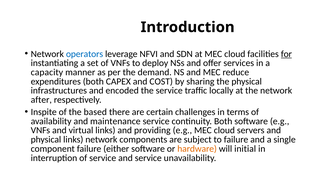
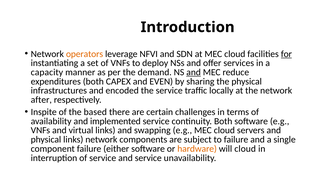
operators colour: blue -> orange
and at (194, 72) underline: none -> present
COST: COST -> EVEN
maintenance: maintenance -> implemented
providing: providing -> swapping
will initial: initial -> cloud
